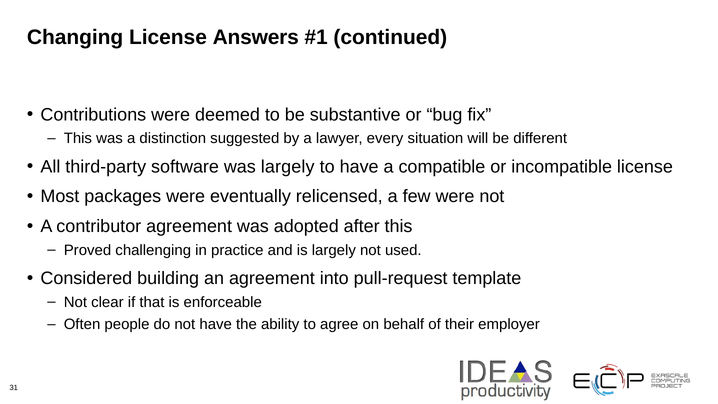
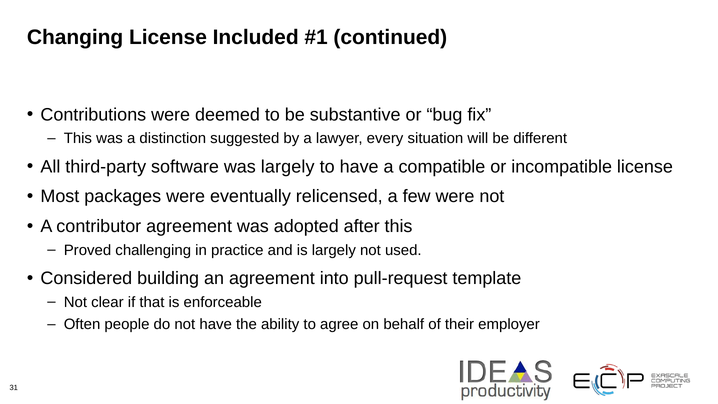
Answers: Answers -> Included
